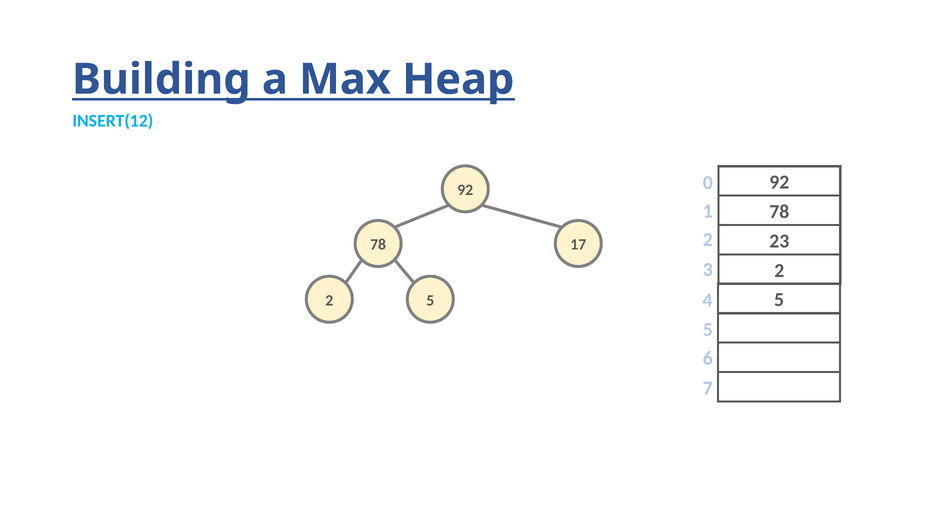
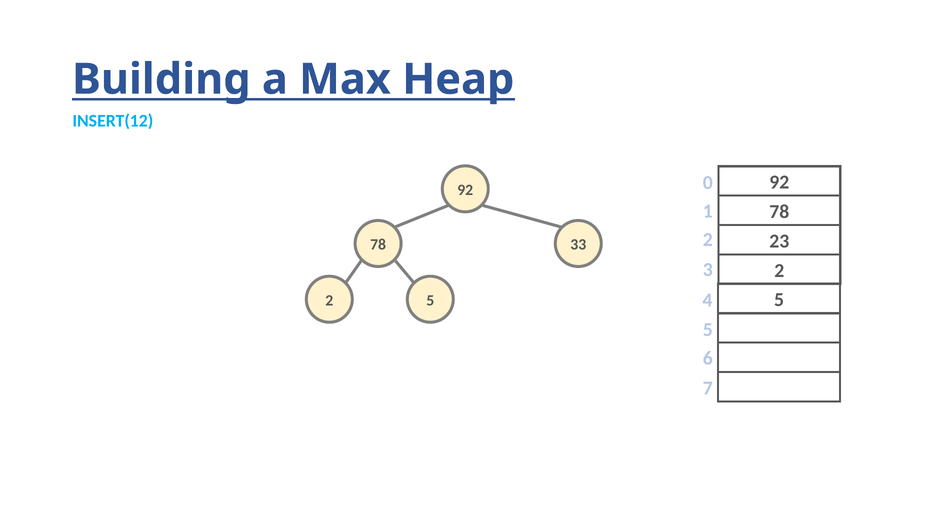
17: 17 -> 33
